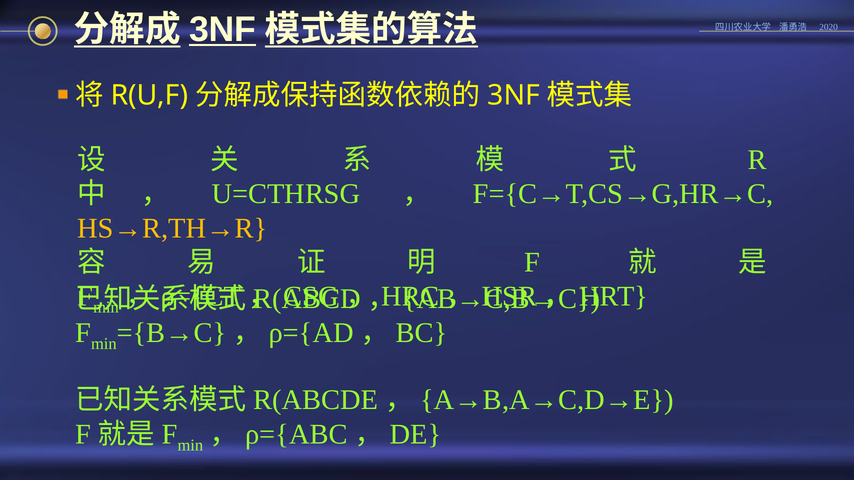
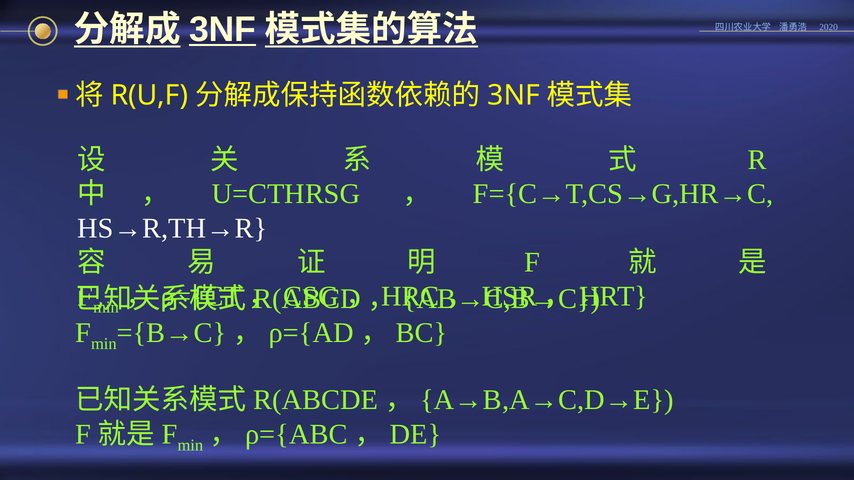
HS→R,TH→R colour: yellow -> white
